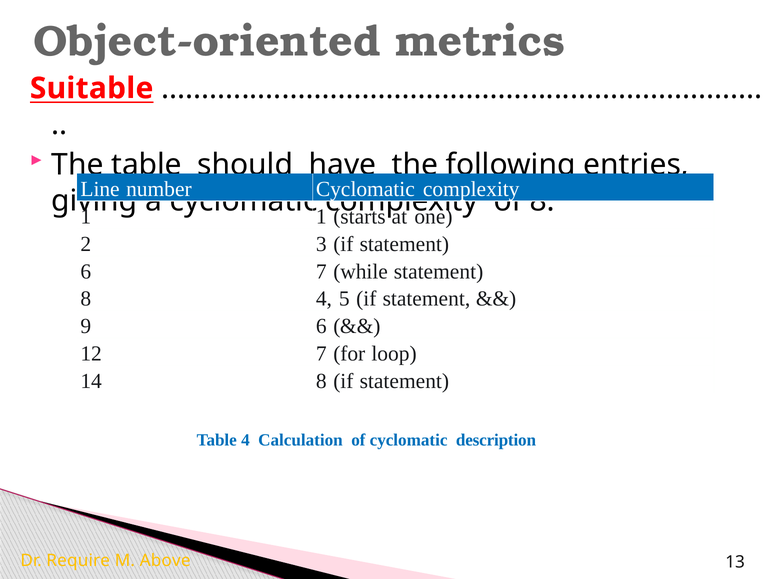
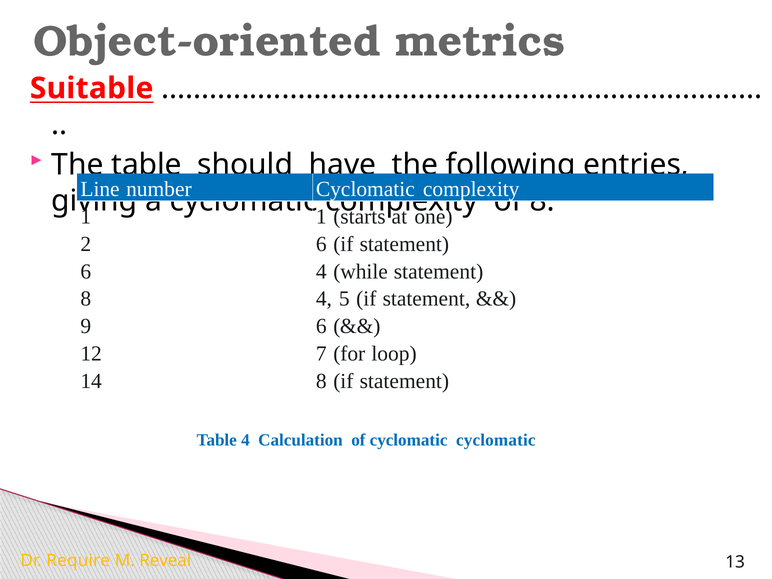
2 3: 3 -> 6
6 7: 7 -> 4
cyclomatic description: description -> cyclomatic
Above: Above -> Reveal
